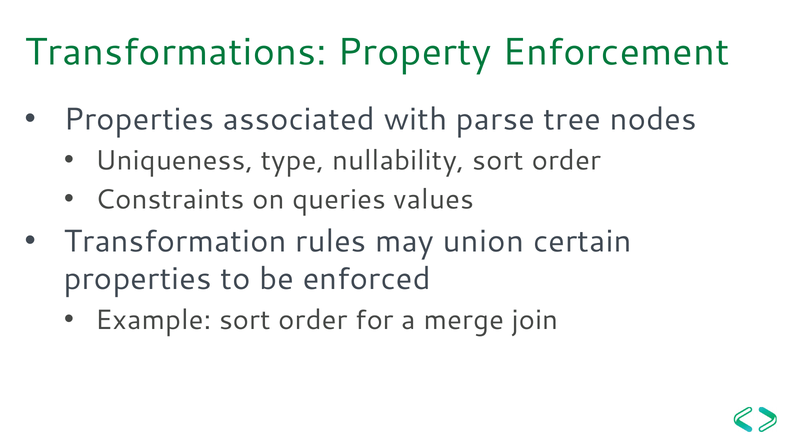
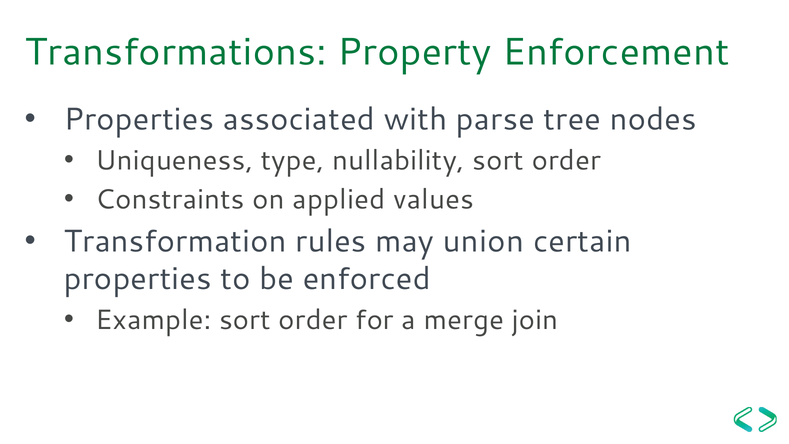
queries: queries -> applied
